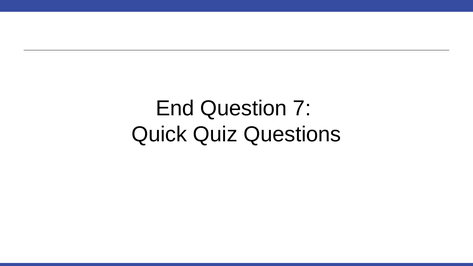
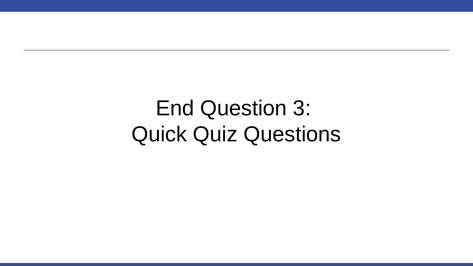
7: 7 -> 3
